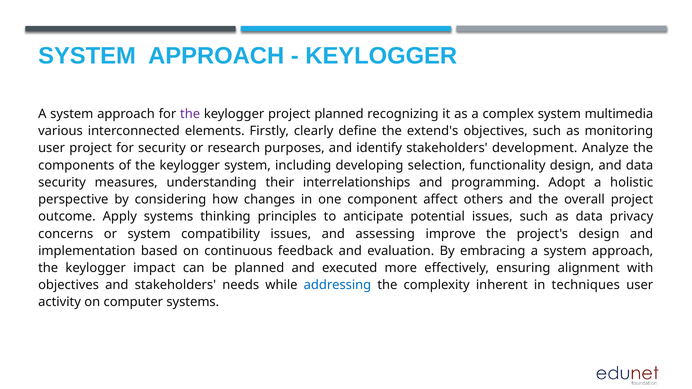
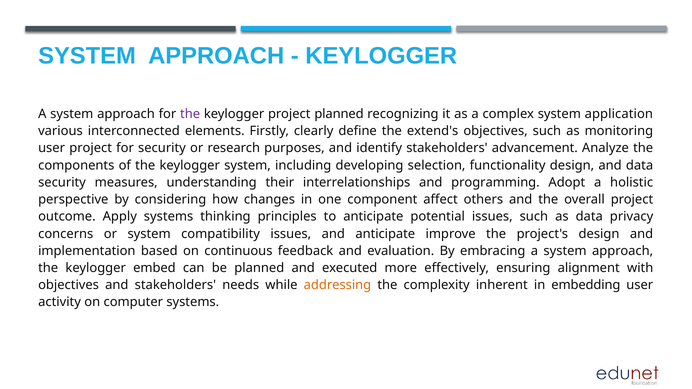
multimedia: multimedia -> application
development: development -> advancement
and assessing: assessing -> anticipate
impact: impact -> embed
addressing colour: blue -> orange
techniques: techniques -> embedding
